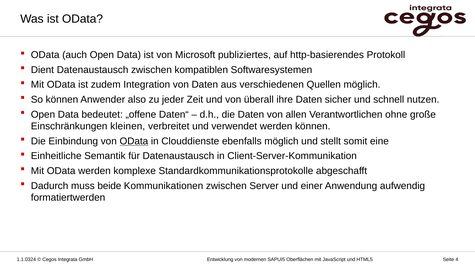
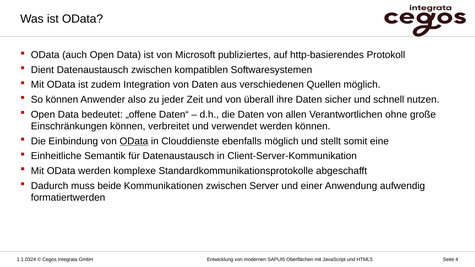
Einschränkungen kleinen: kleinen -> können
